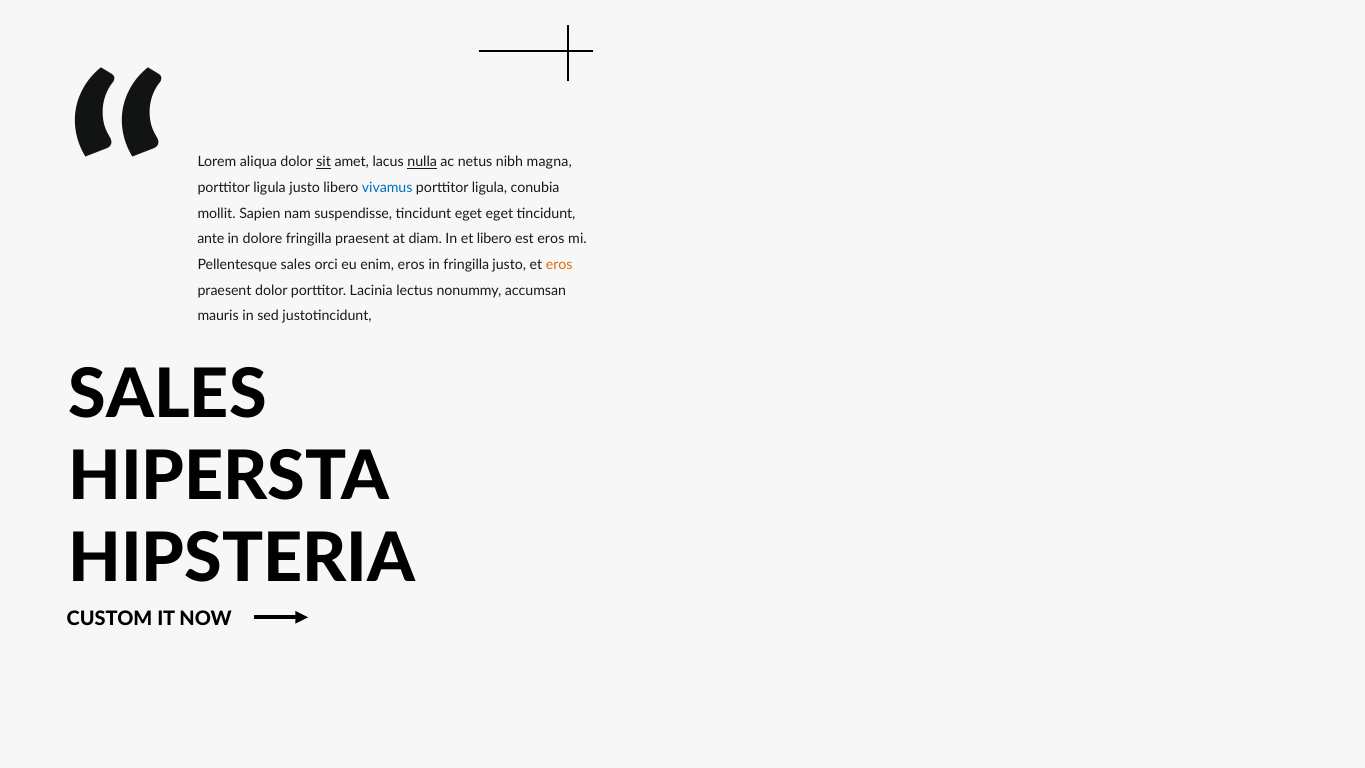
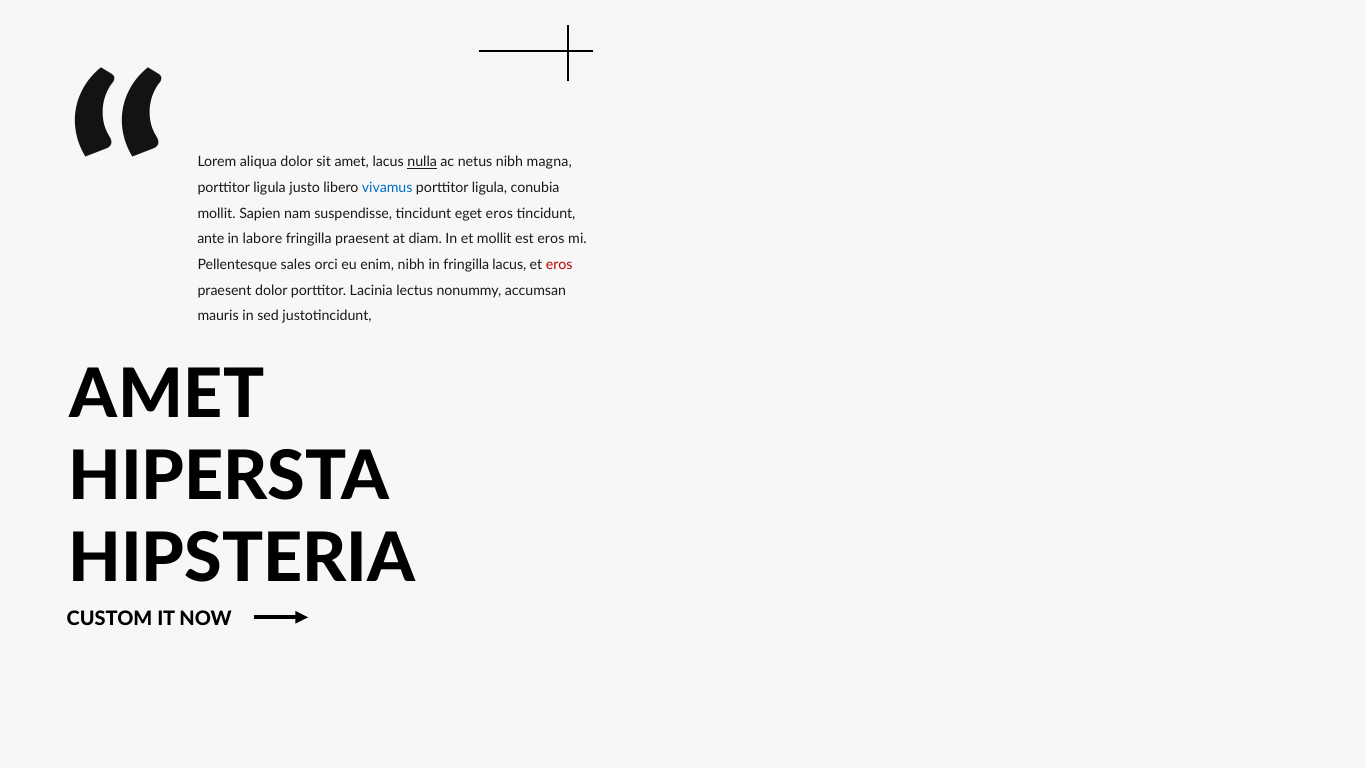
sit underline: present -> none
eget eget: eget -> eros
dolore: dolore -> labore
et libero: libero -> mollit
enim eros: eros -> nibh
fringilla justo: justo -> lacus
eros at (559, 265) colour: orange -> red
SALES at (168, 395): SALES -> AMET
